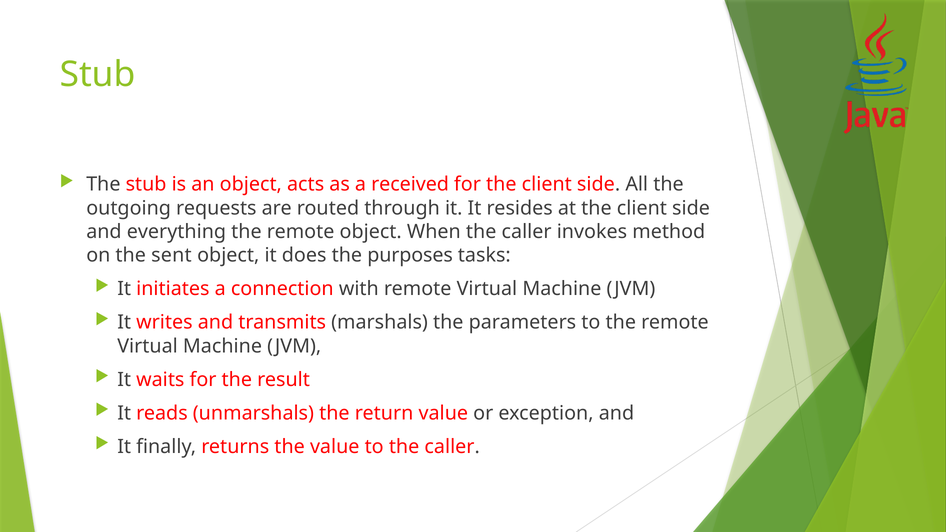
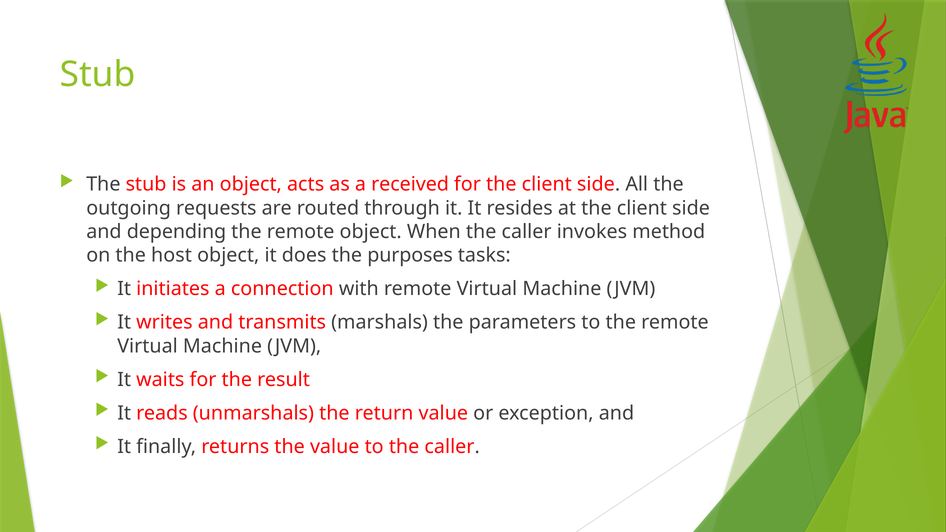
everything: everything -> depending
sent: sent -> host
